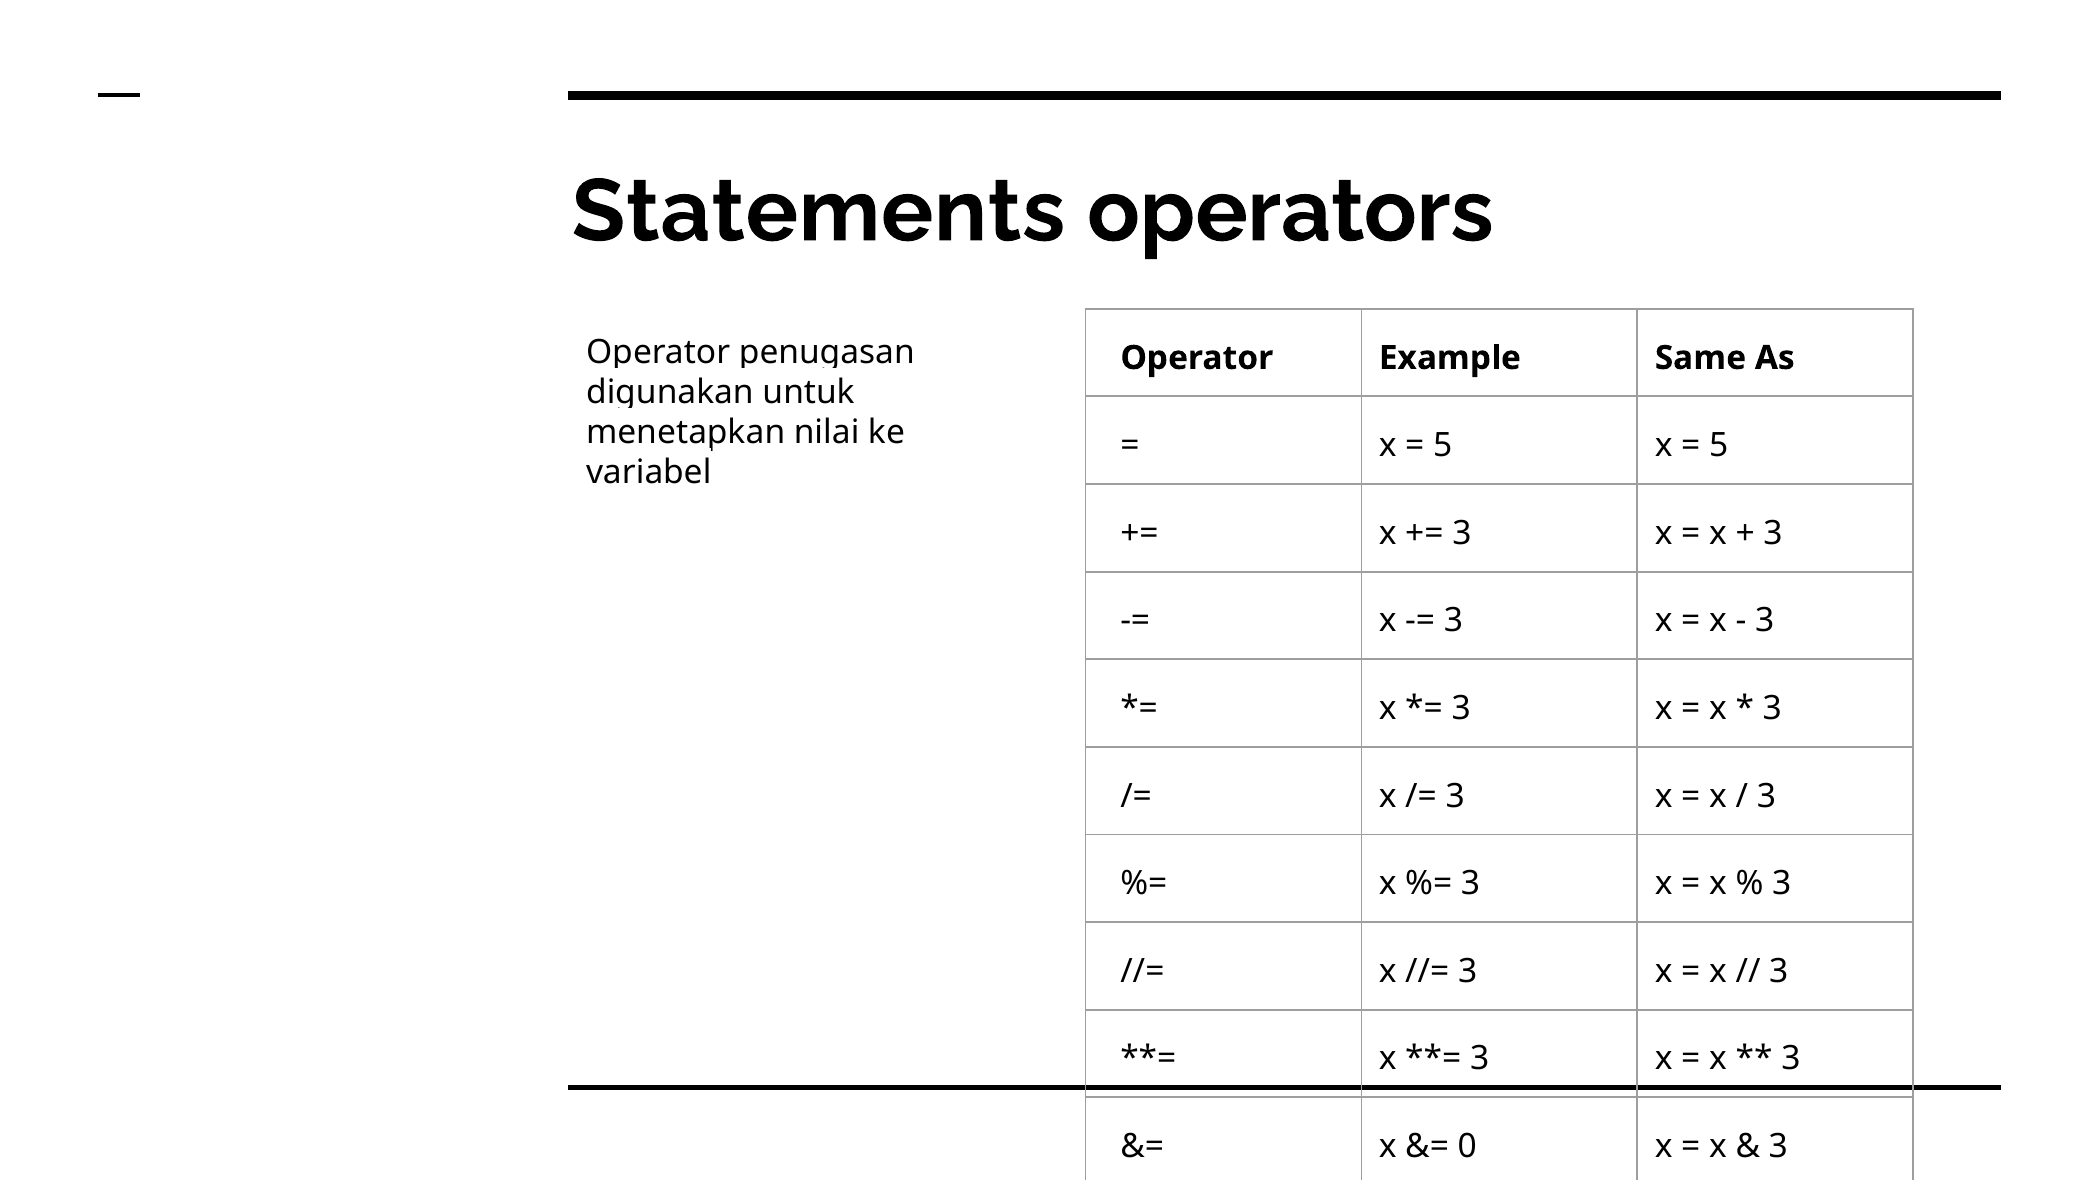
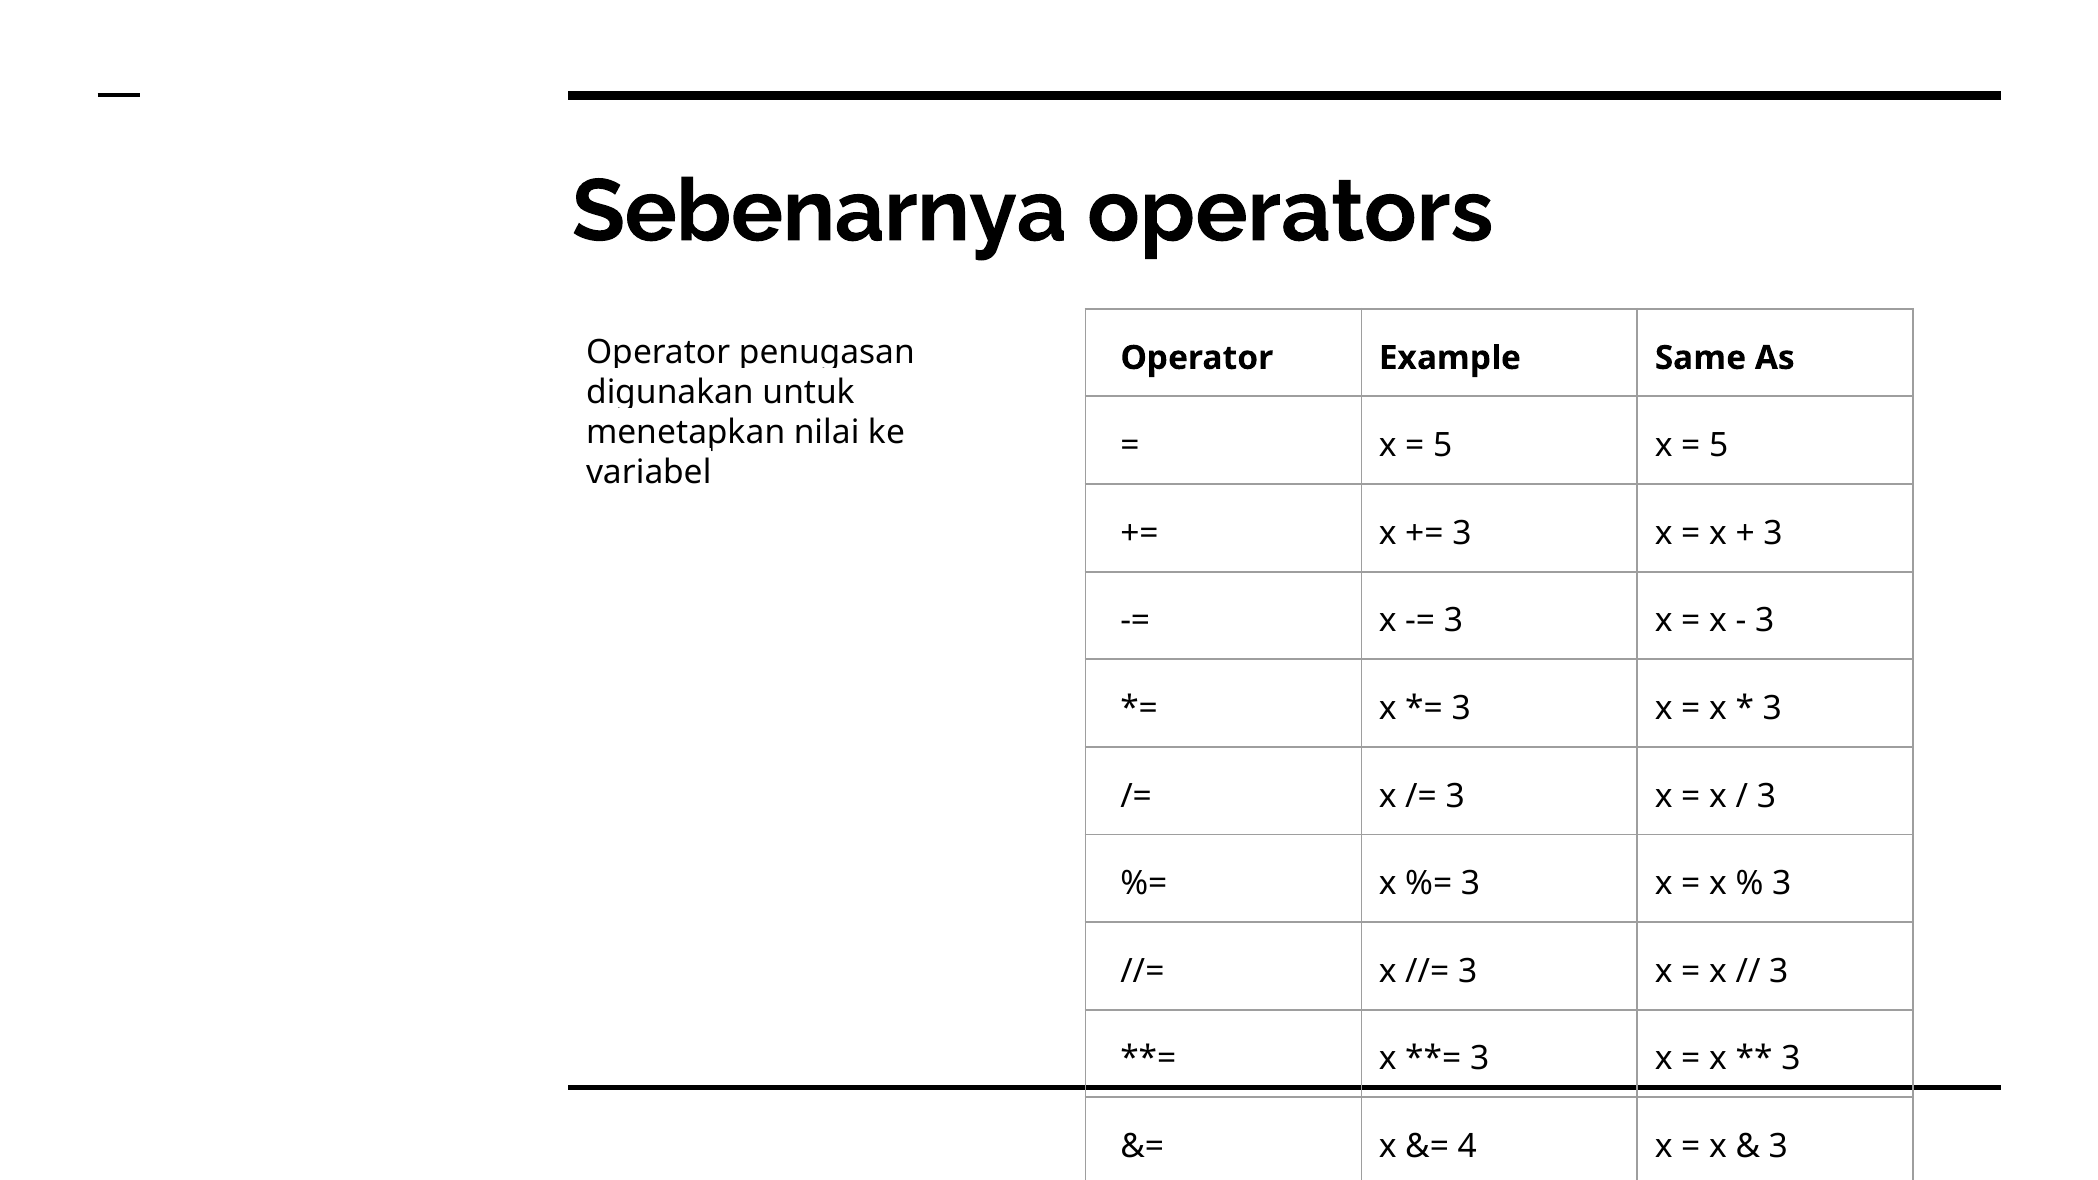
Statements: Statements -> Sebenarnya
0: 0 -> 4
